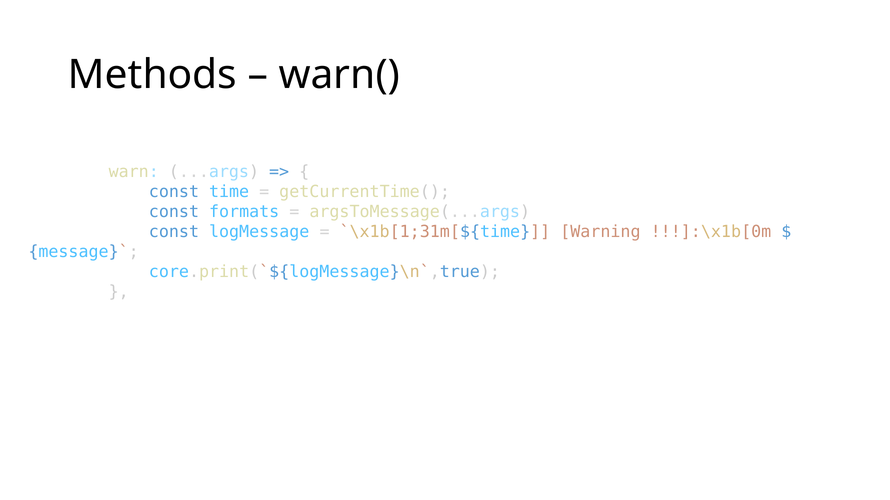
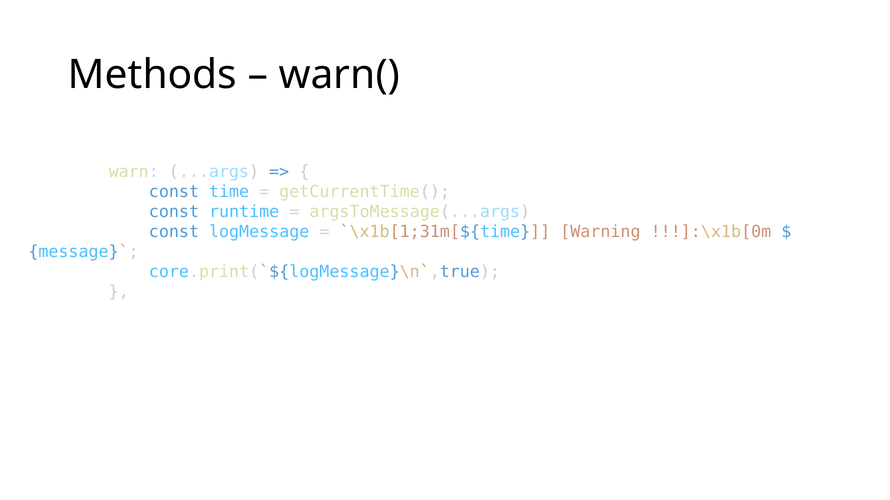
formats: formats -> runtime
